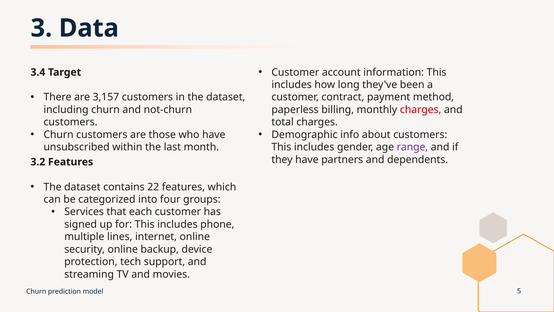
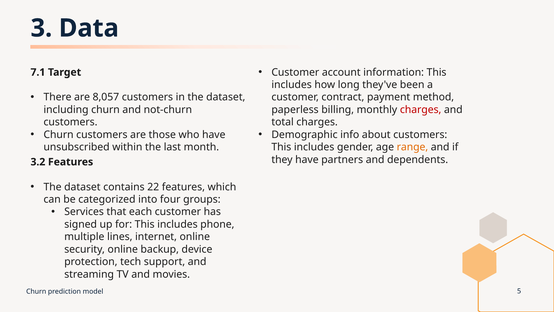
3.4: 3.4 -> 7.1
3,157: 3,157 -> 8,057
range colour: purple -> orange
